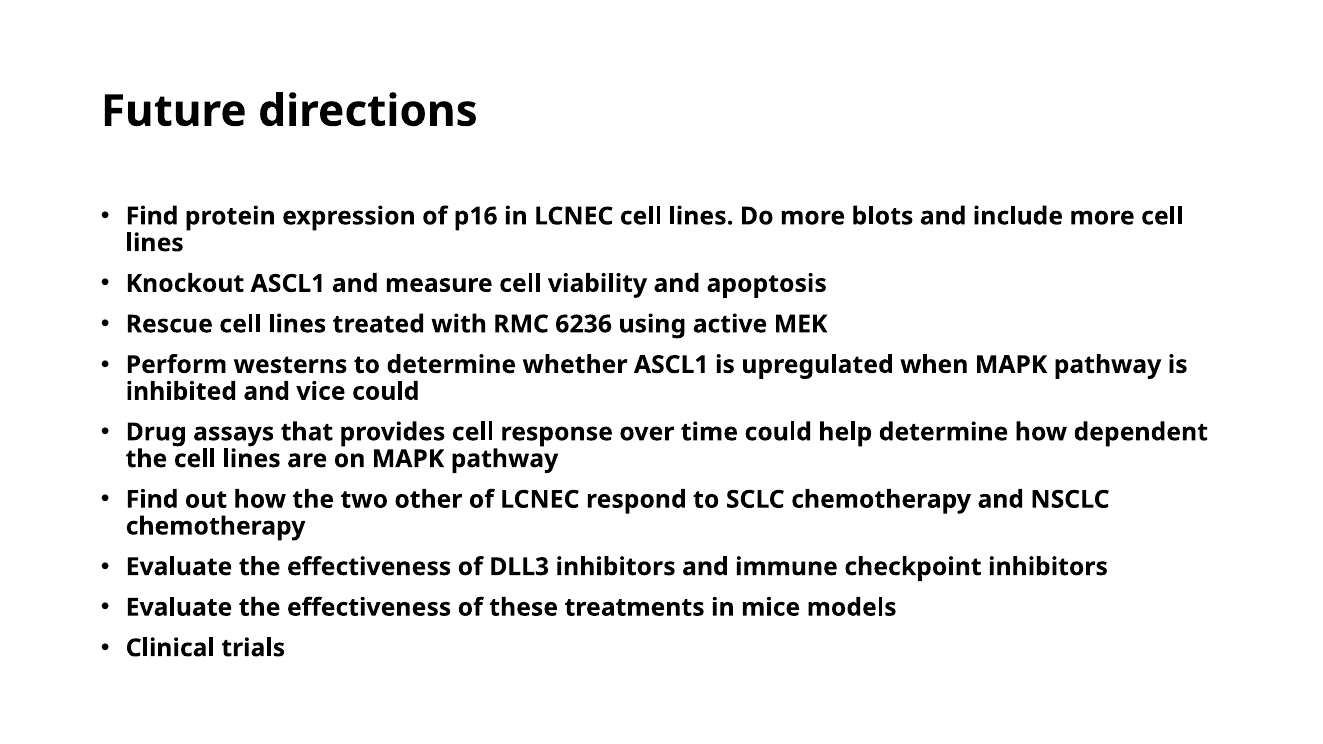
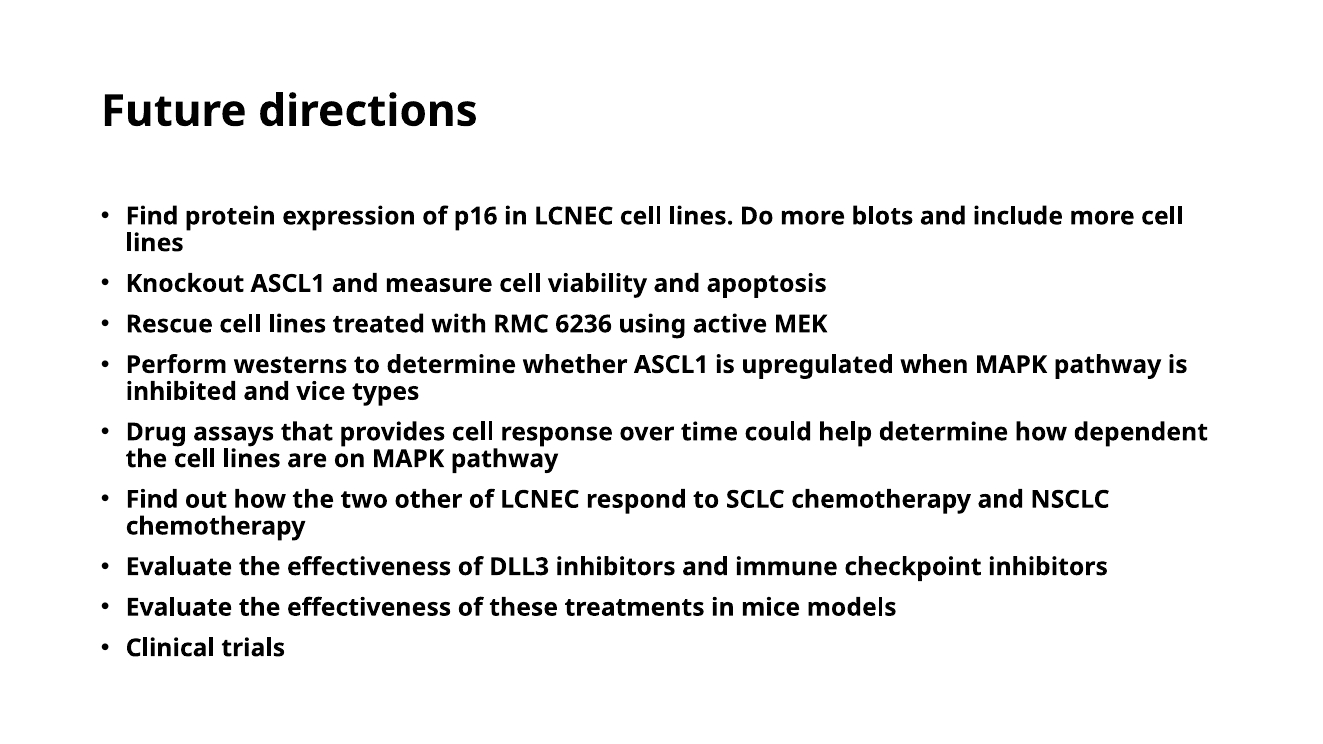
vice could: could -> types
